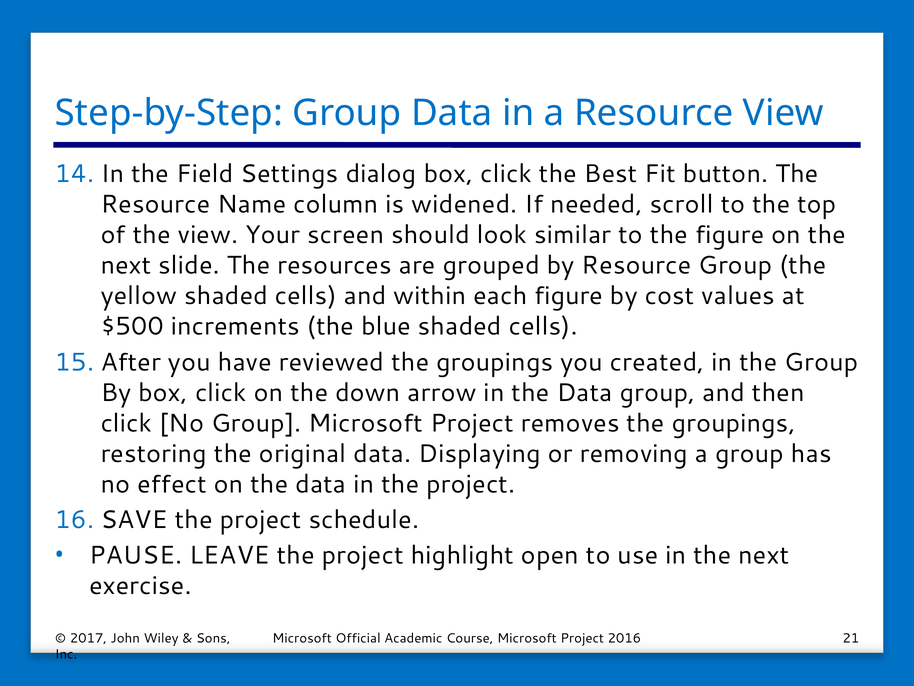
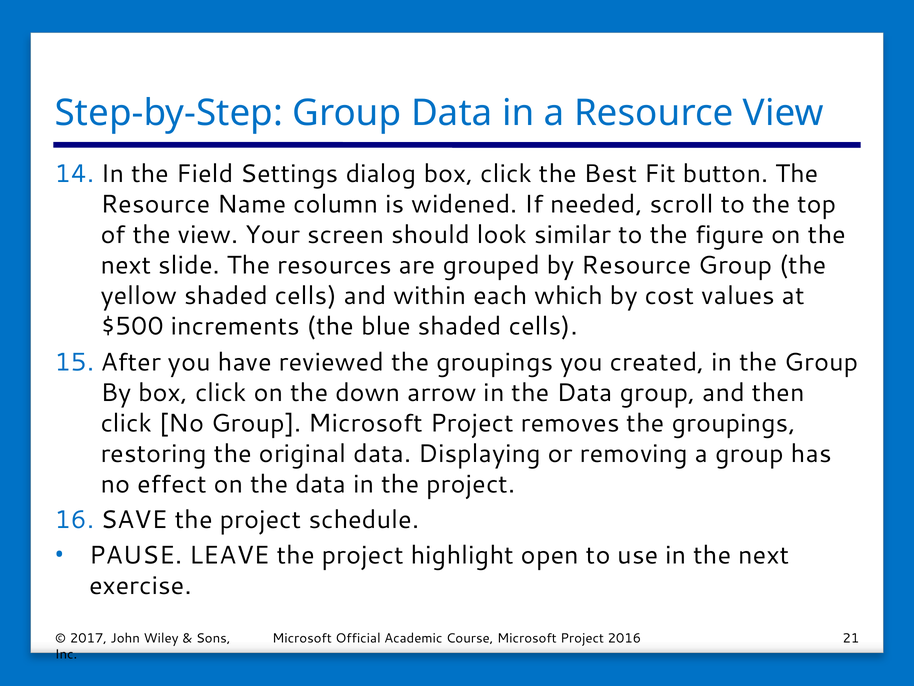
each figure: figure -> which
